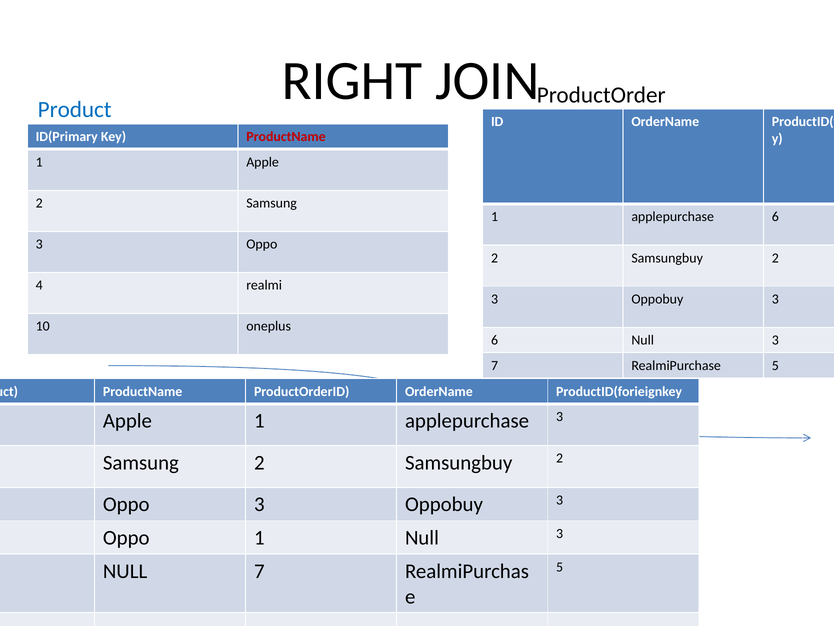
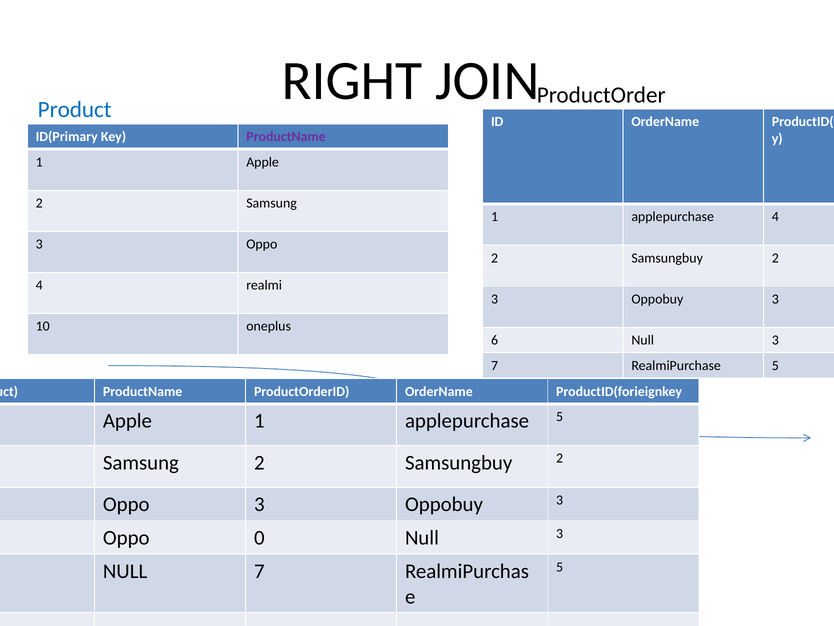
ProductName at (286, 137) colour: red -> purple
applepurchase 6: 6 -> 4
applepurchase 3: 3 -> 5
Oppo 1: 1 -> 0
